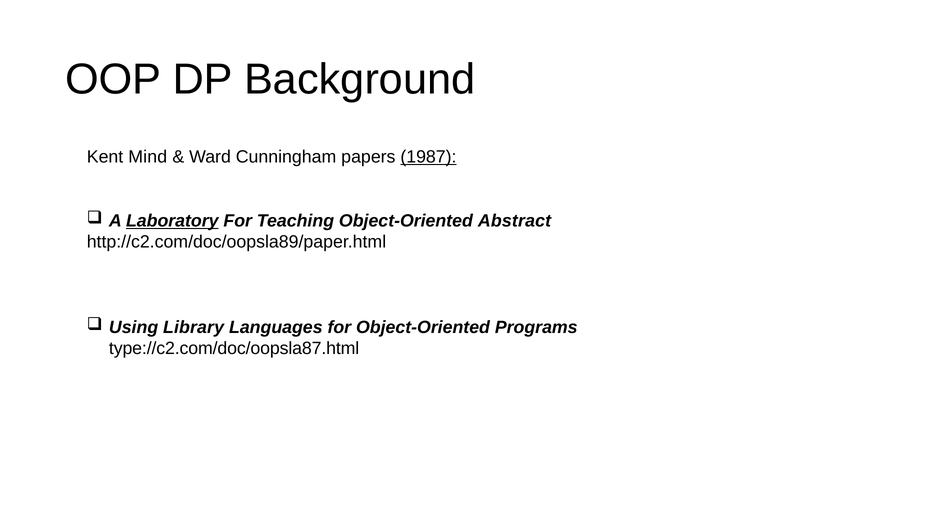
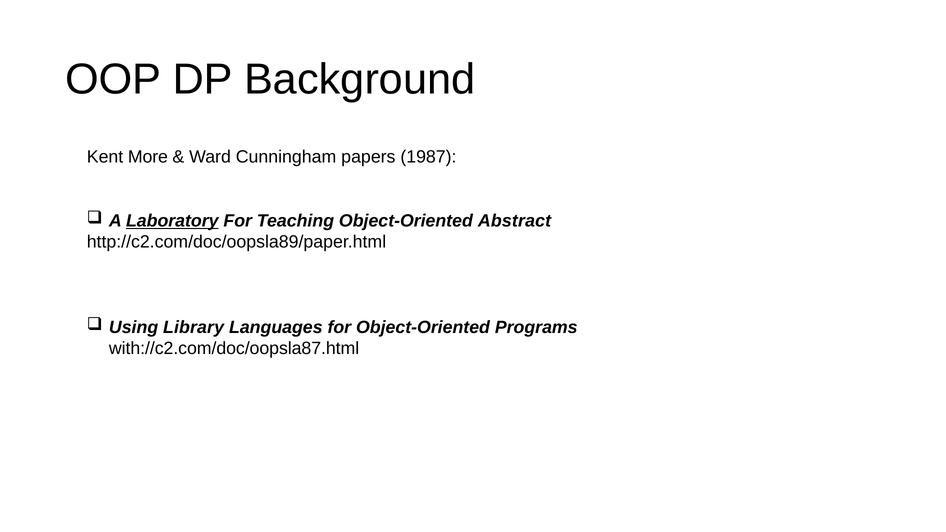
Mind: Mind -> More
1987 underline: present -> none
type://c2.com/doc/oopsla87.html: type://c2.com/doc/oopsla87.html -> with://c2.com/doc/oopsla87.html
